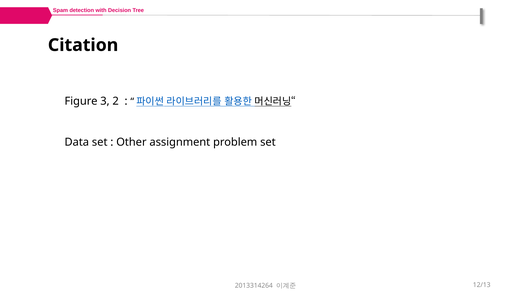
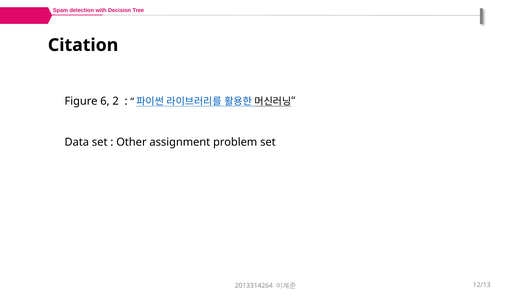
3: 3 -> 6
